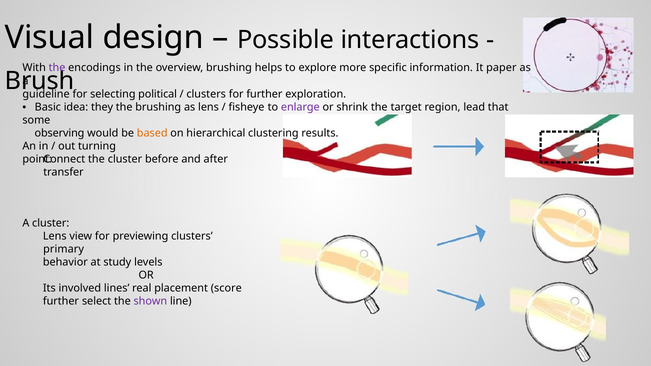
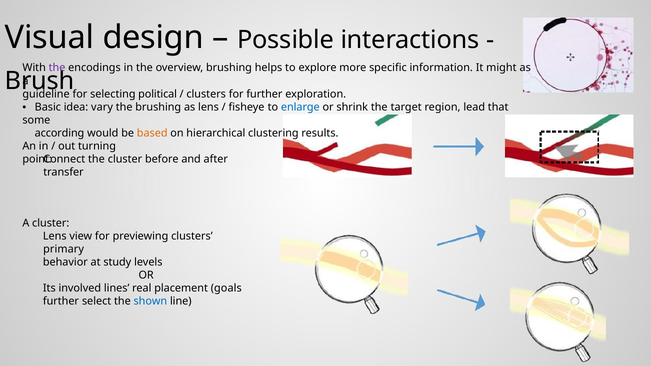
paper: paper -> might
they: they -> vary
enlarge colour: purple -> blue
observing: observing -> according
score: score -> goals
shown colour: purple -> blue
